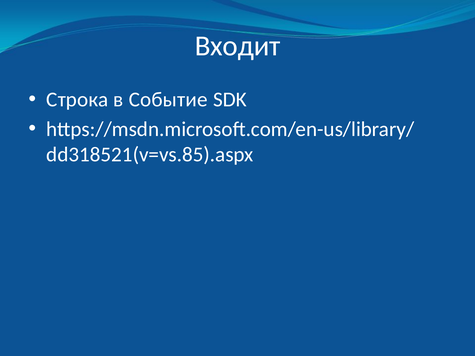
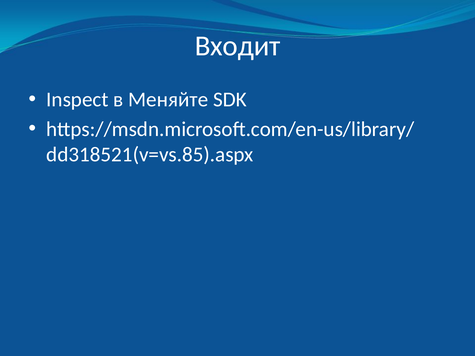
Строка: Строка -> Inspect
Событие: Событие -> Меняйте
